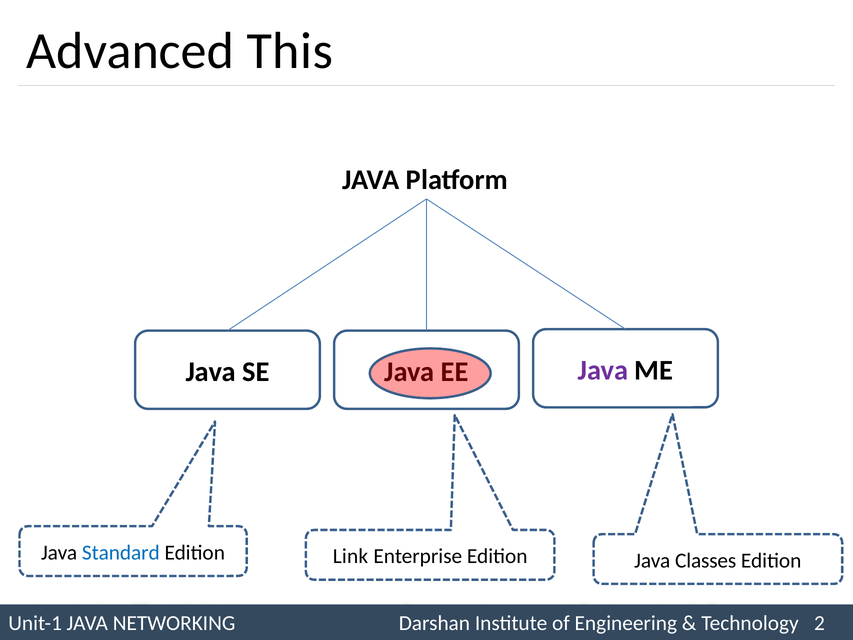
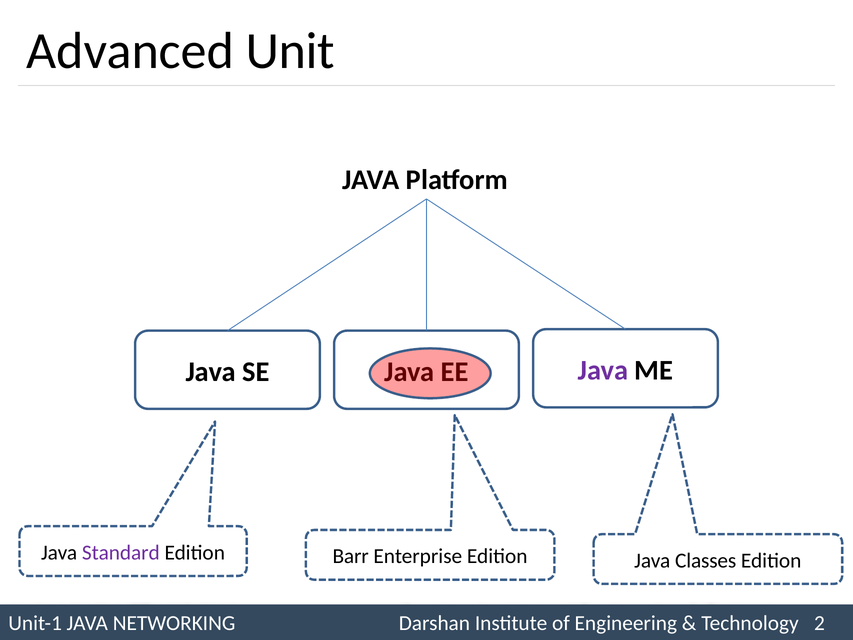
This: This -> Unit
Standard colour: blue -> purple
Link: Link -> Barr
